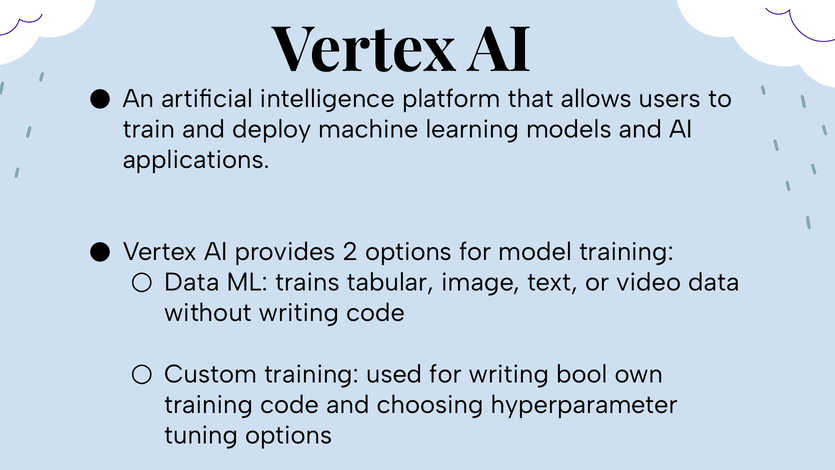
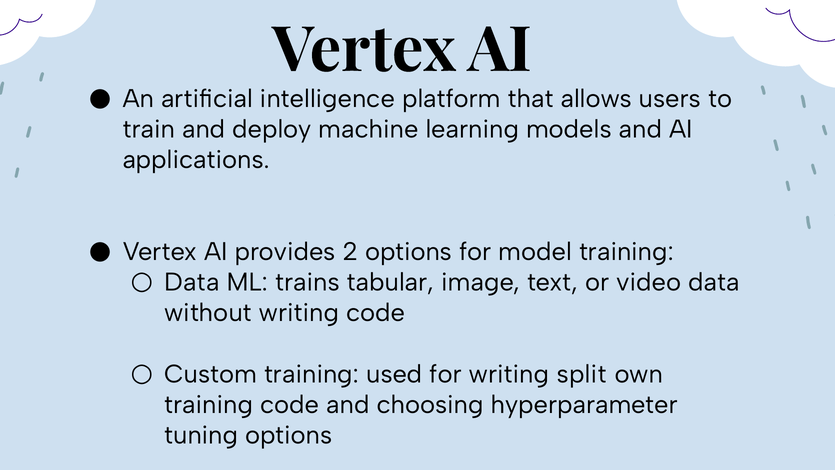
bool: bool -> split
